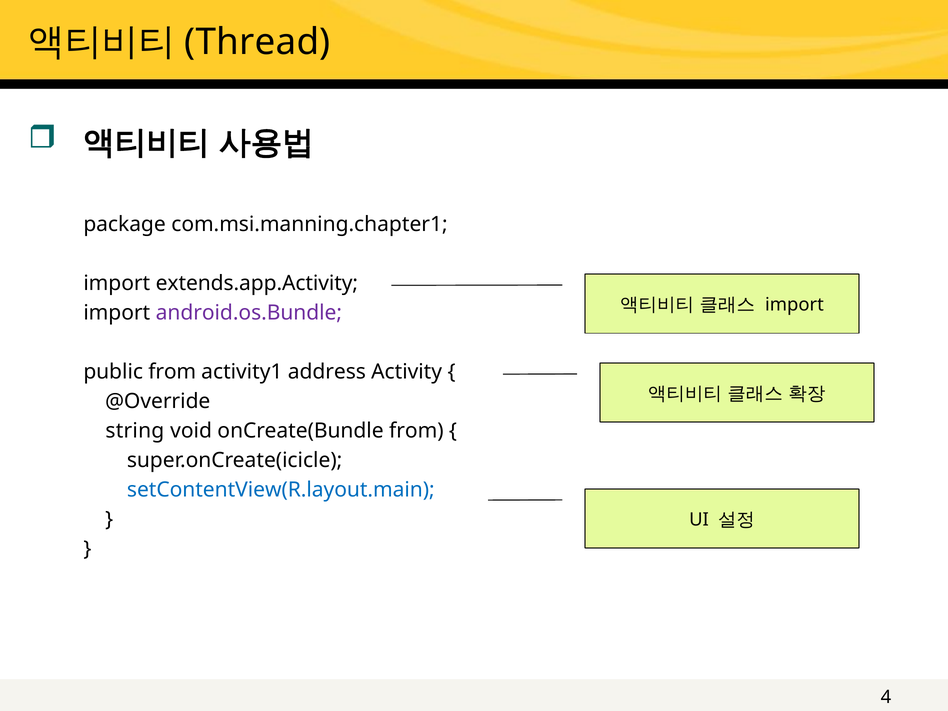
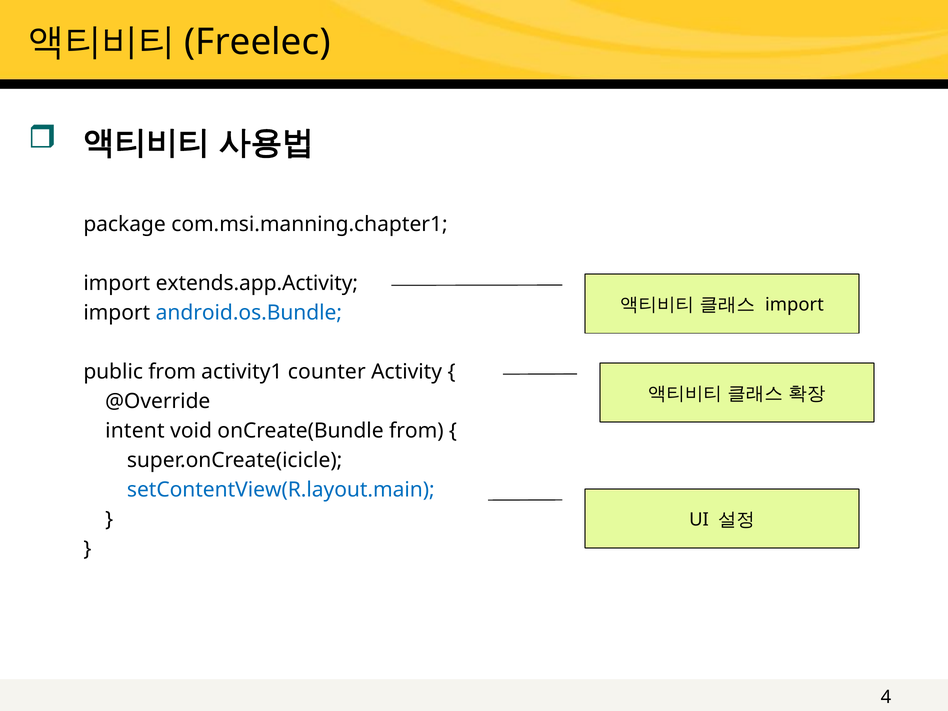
Thread: Thread -> Freelec
android.os.Bundle colour: purple -> blue
address: address -> counter
string: string -> intent
